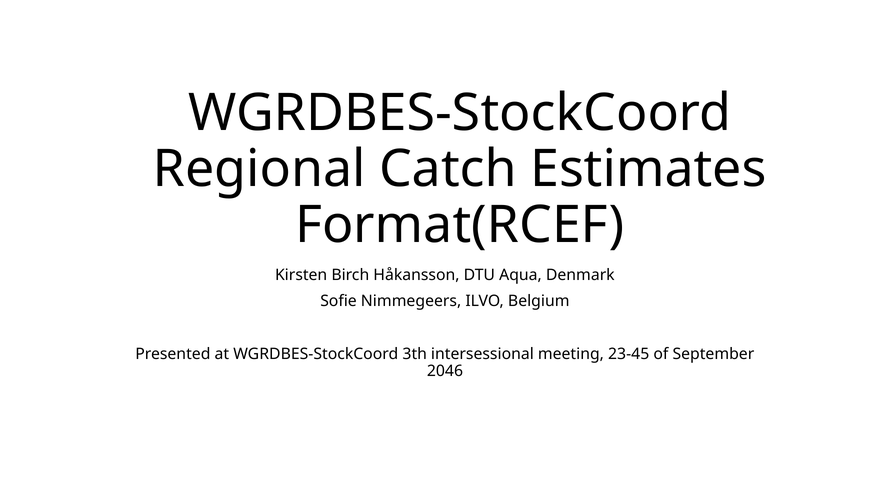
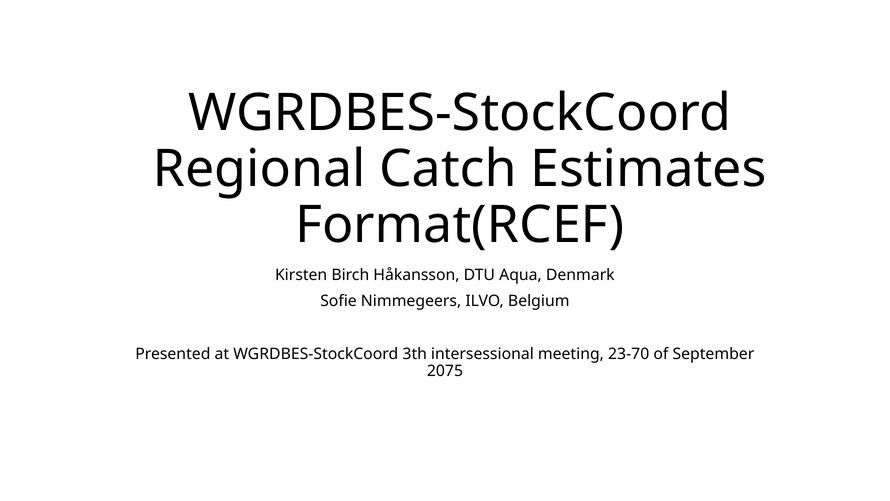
23-45: 23-45 -> 23-70
2046: 2046 -> 2075
